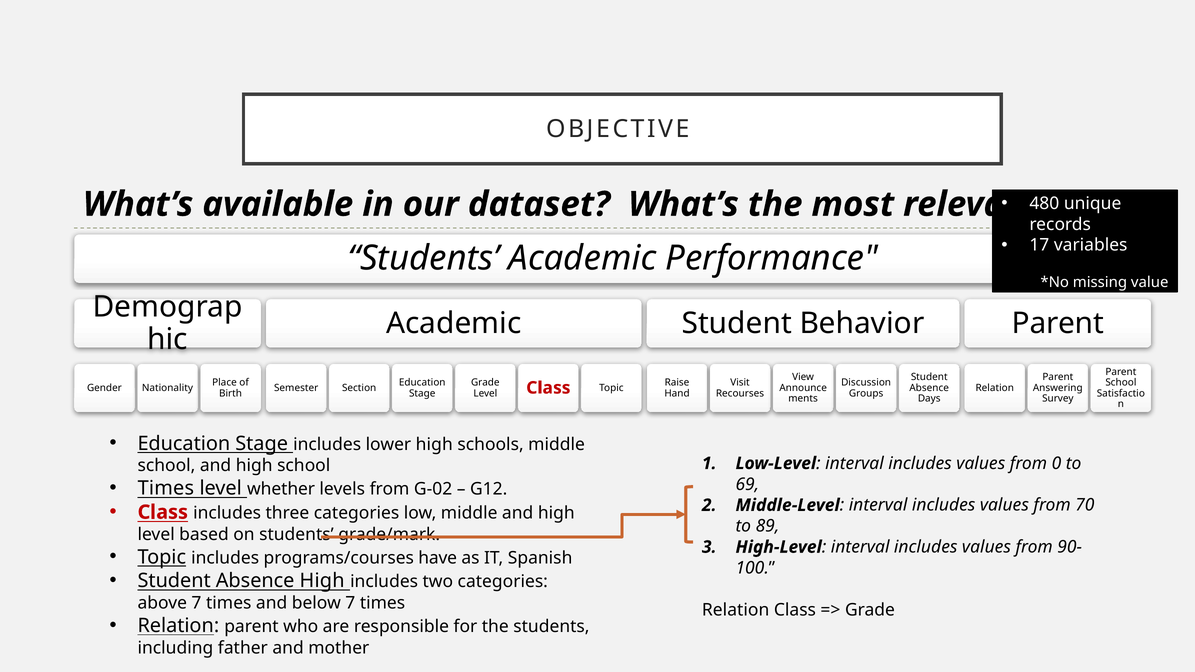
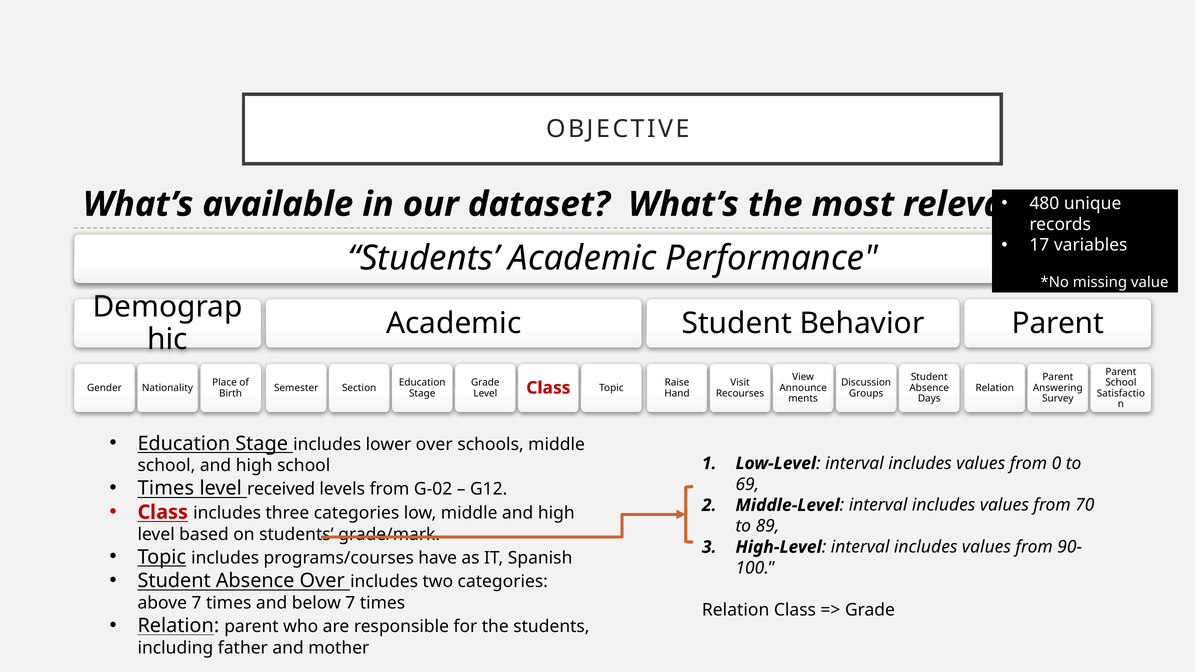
lower high: high -> over
whether: whether -> received
Absence High: High -> Over
